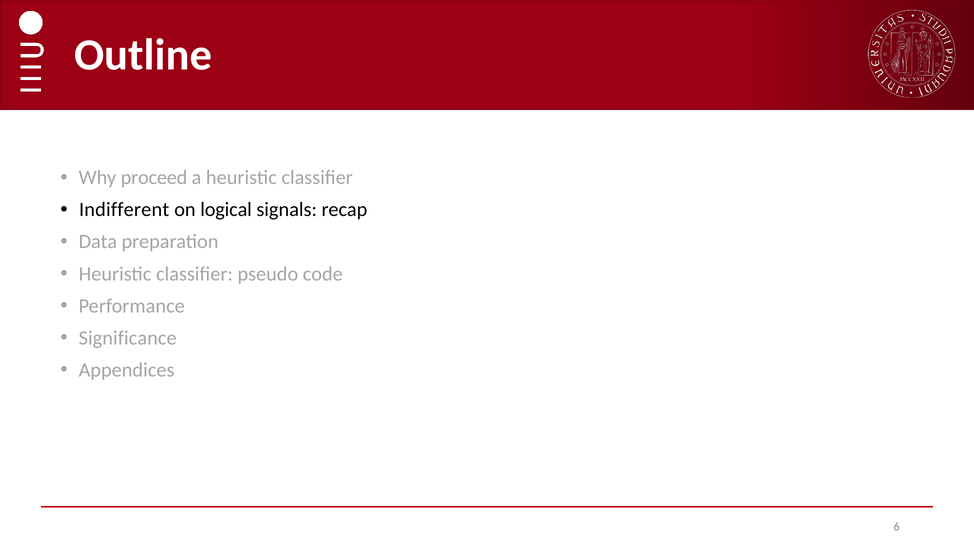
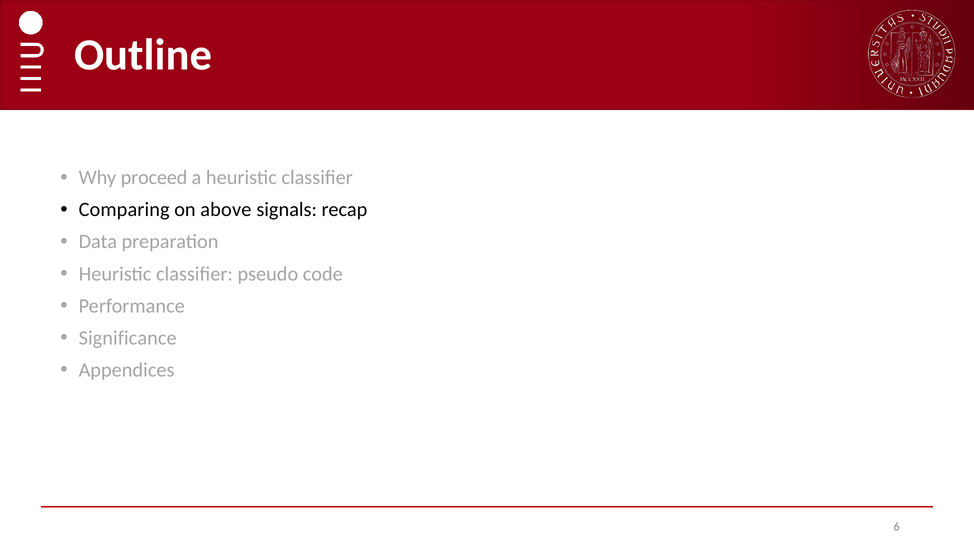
Indifferent: Indifferent -> Comparing
logical: logical -> above
